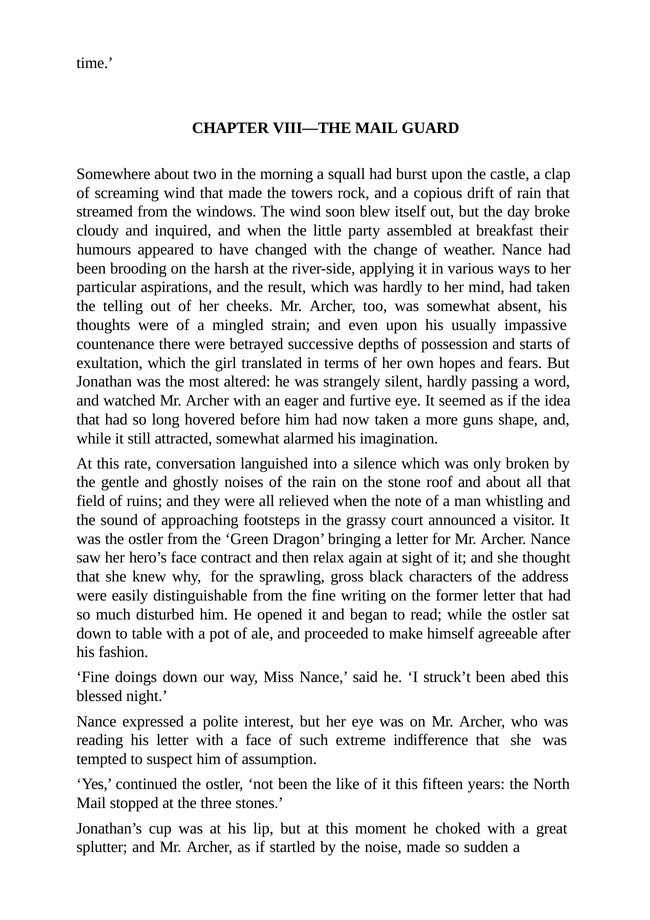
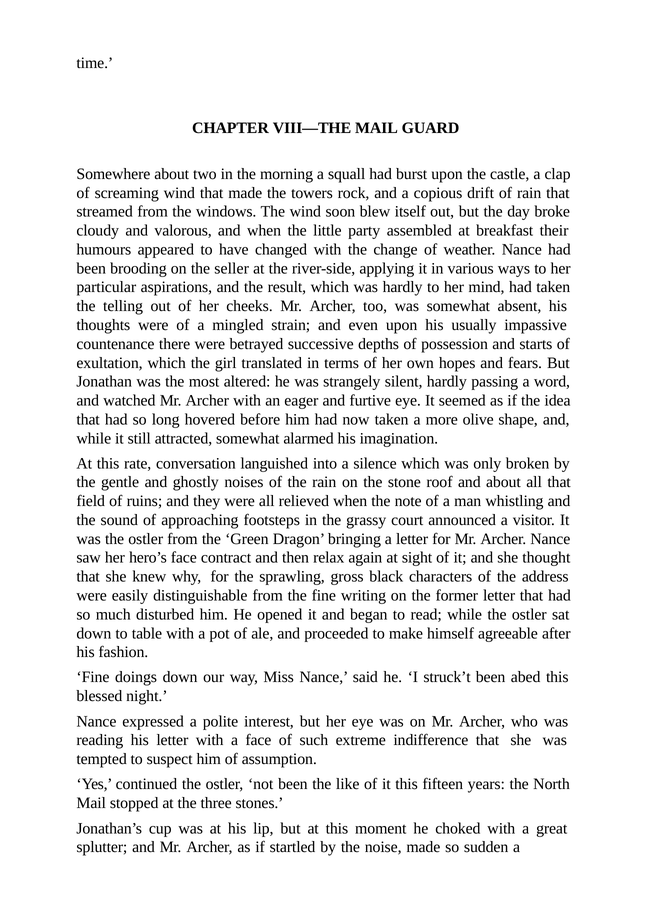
inquired: inquired -> valorous
harsh: harsh -> seller
guns: guns -> olive
